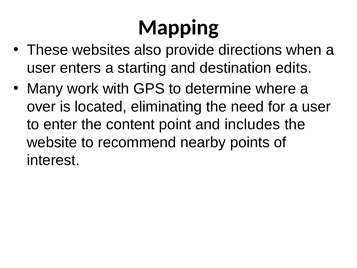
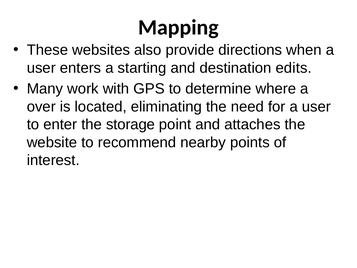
content: content -> storage
includes: includes -> attaches
